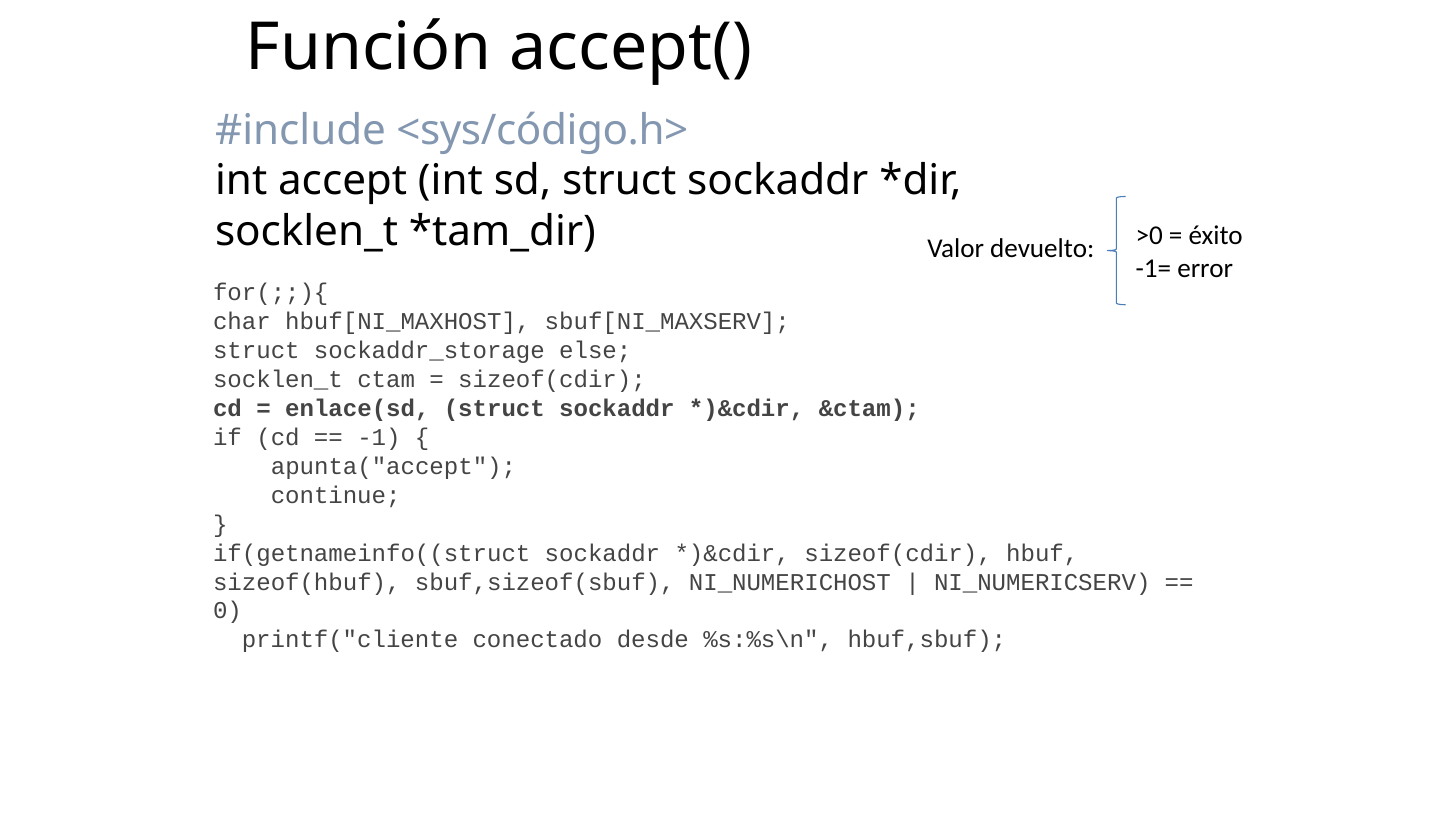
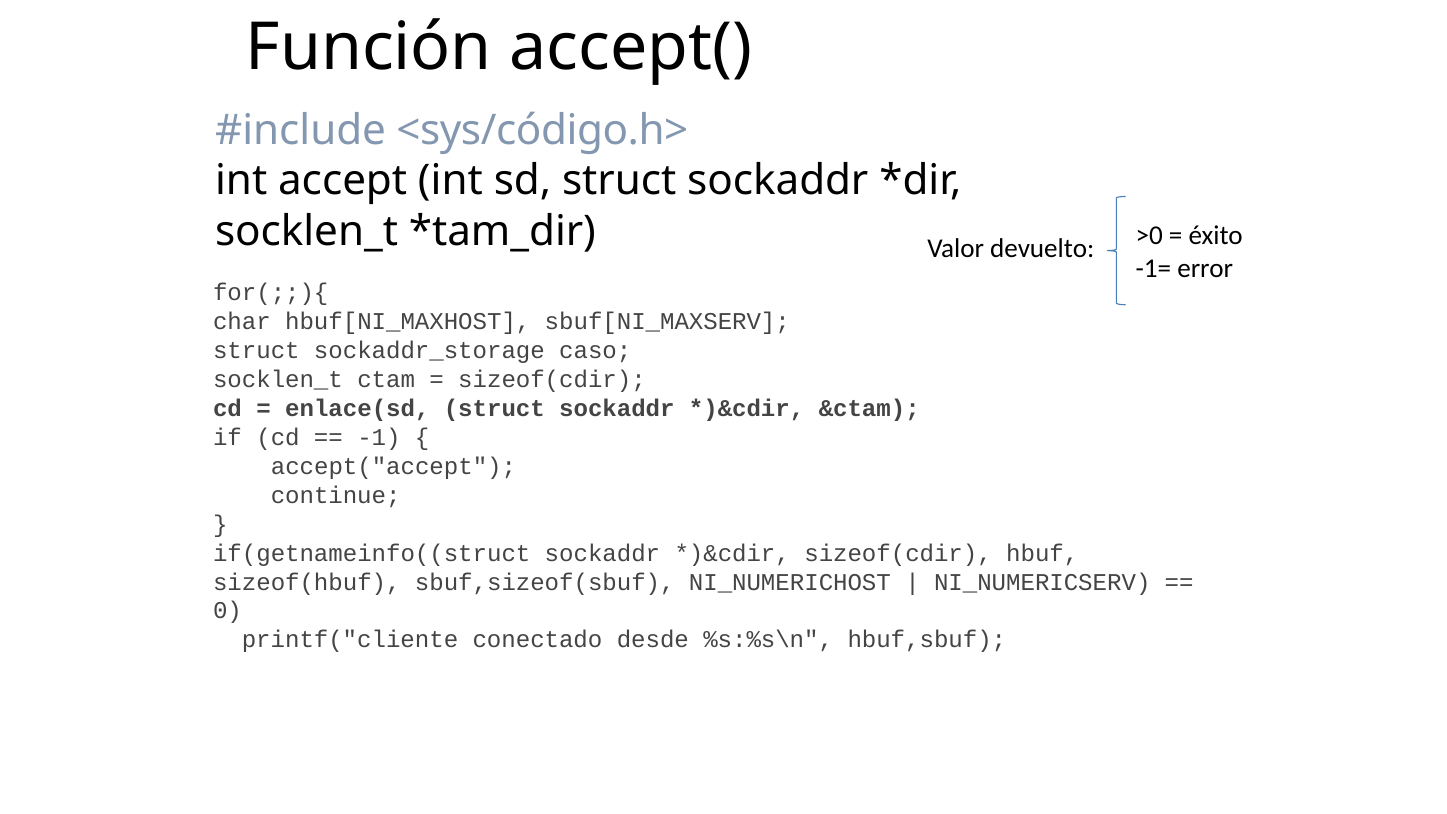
else: else -> caso
apunta("accept: apunta("accept -> accept("accept
